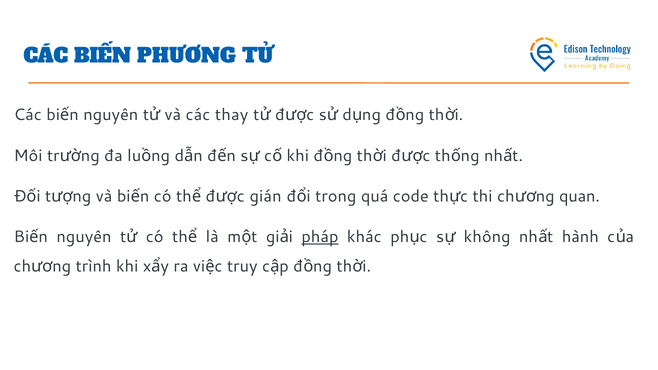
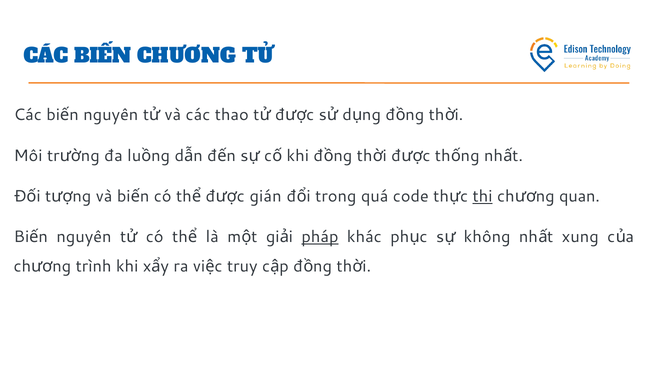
PHƯƠNG: PHƯƠNG -> CHƯƠNG
thay: thay -> thao
thi underline: none -> present
hành: hành -> xung
